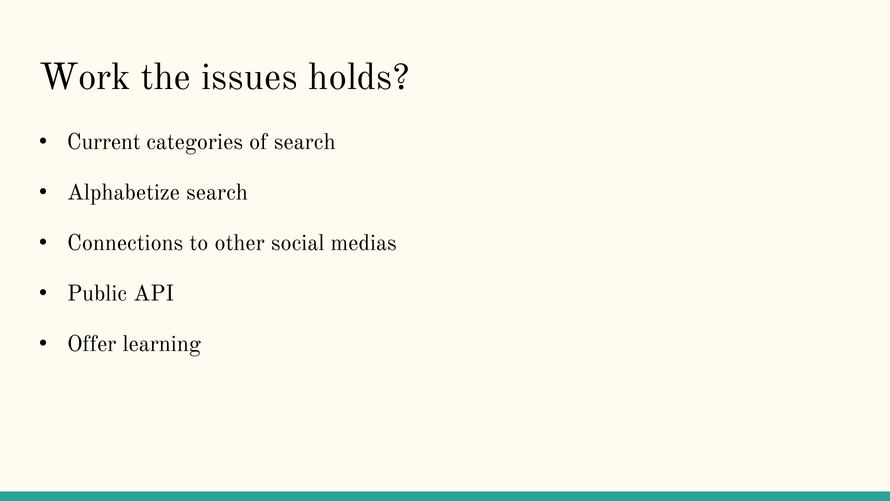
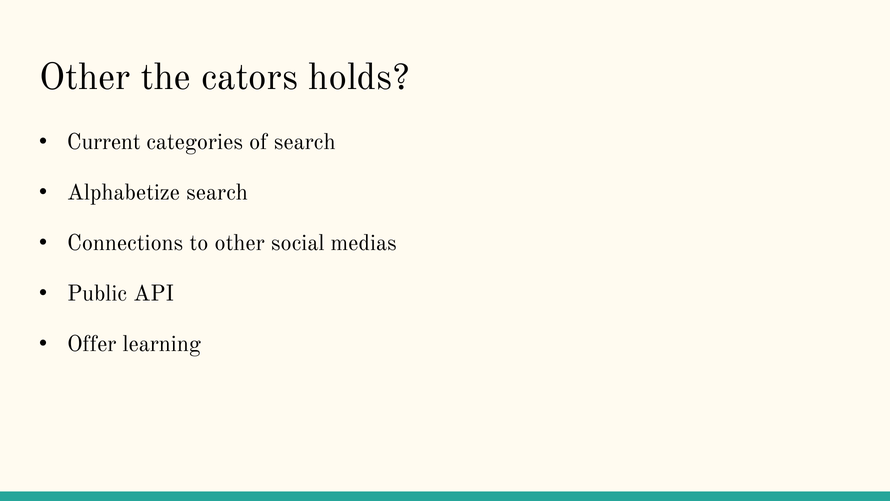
Work at (85, 77): Work -> Other
issues: issues -> cators
